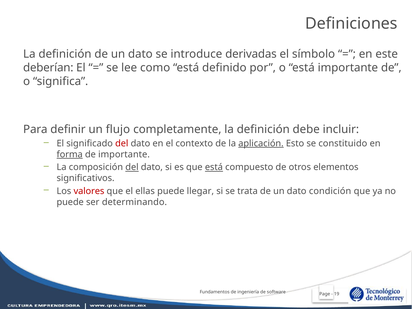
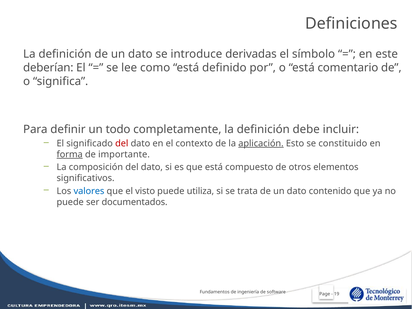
está importante: importante -> comentario
flujo: flujo -> todo
del at (132, 167) underline: present -> none
está at (214, 167) underline: present -> none
valores colour: red -> blue
ellas: ellas -> visto
llegar: llegar -> utiliza
condición: condición -> contenido
determinando: determinando -> documentados
